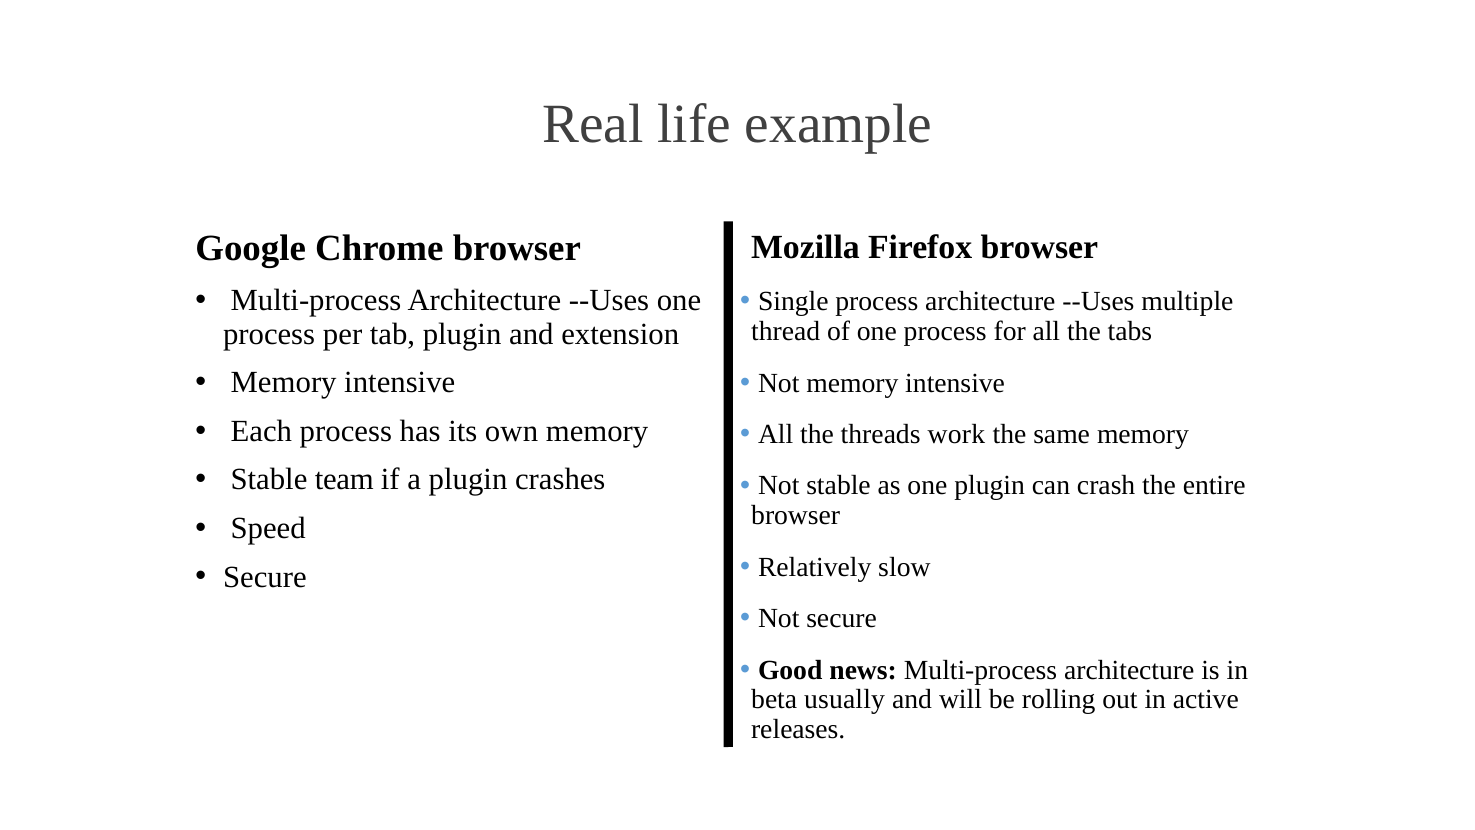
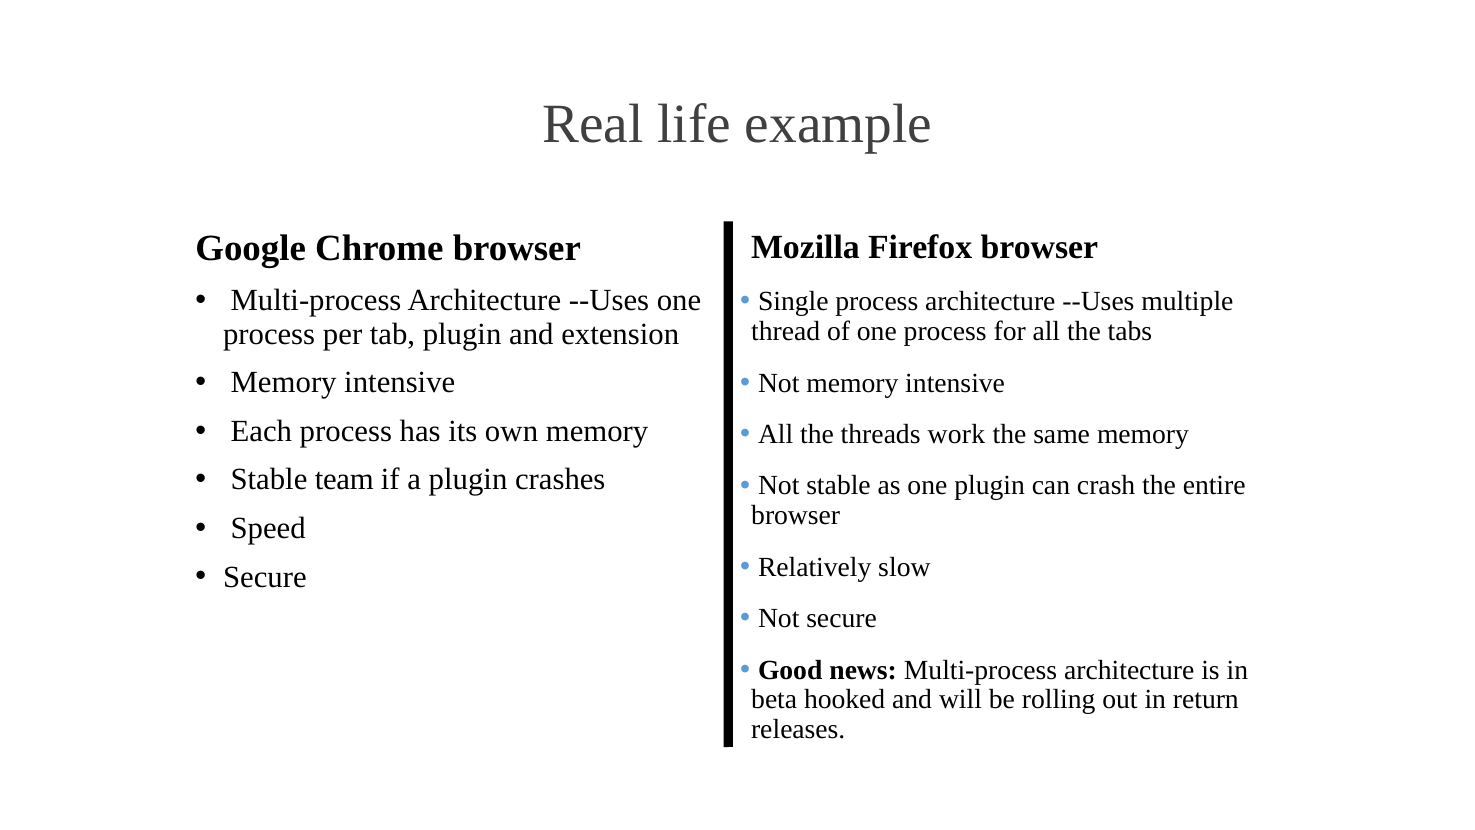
usually: usually -> hooked
active: active -> return
